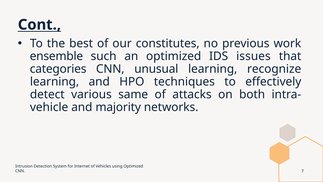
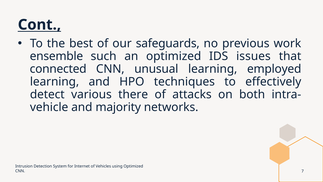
constitutes: constitutes -> safeguards
categories: categories -> connected
recognize: recognize -> employed
same: same -> there
